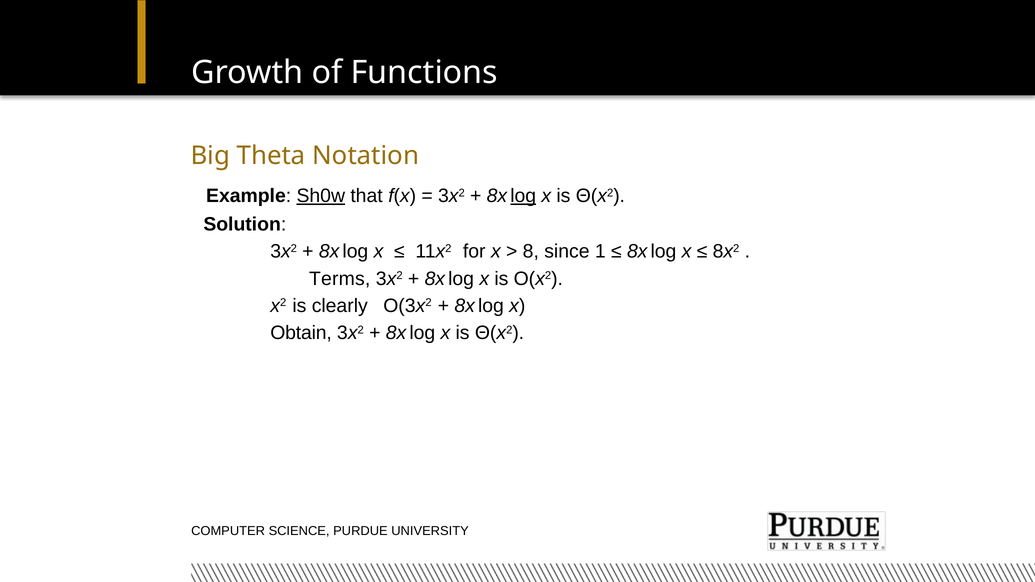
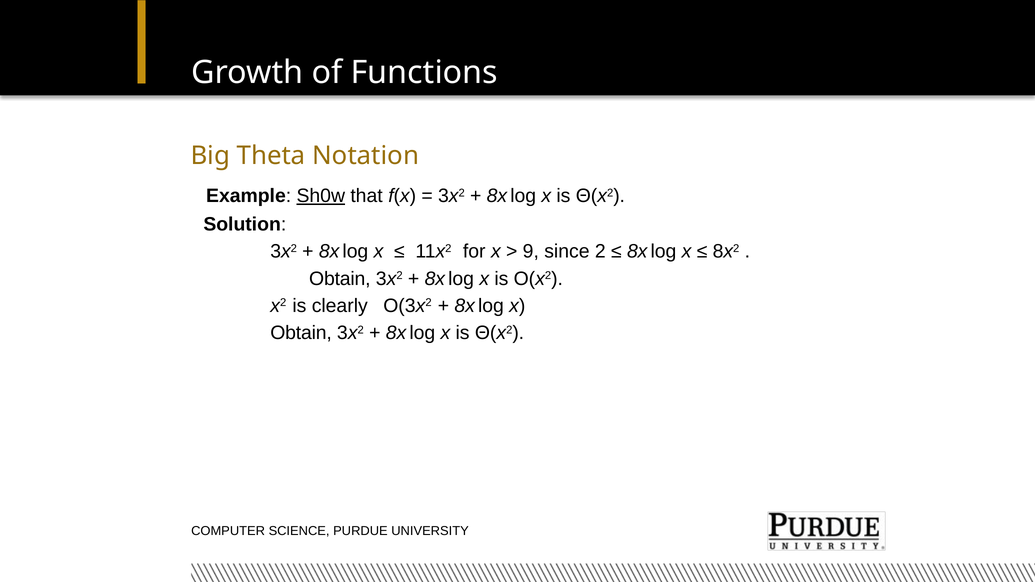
log at (523, 196) underline: present -> none
8: 8 -> 9
1: 1 -> 2
Terms at (340, 279): Terms -> Obtain
